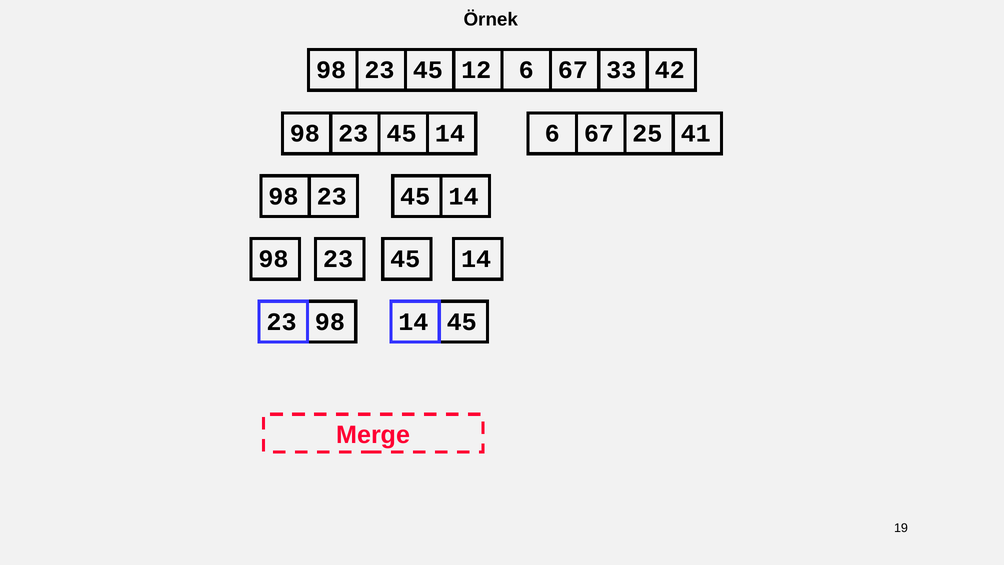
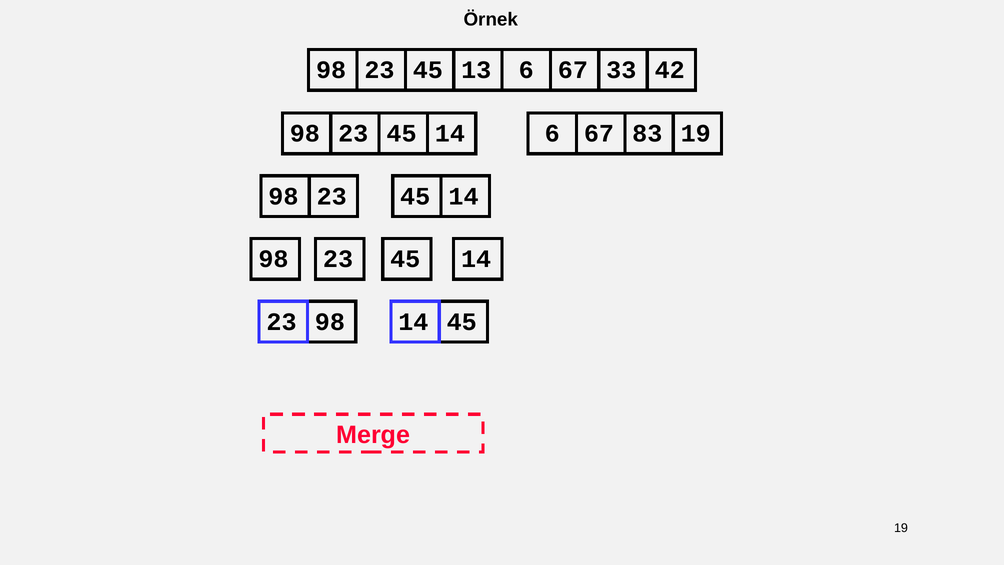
12: 12 -> 13
25: 25 -> 83
98 41: 41 -> 19
